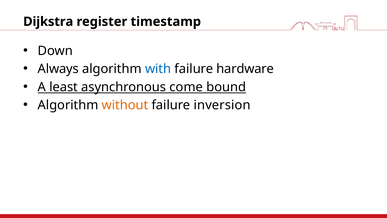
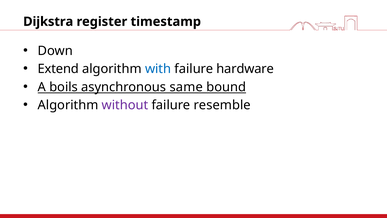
Always: Always -> Extend
least: least -> boils
come: come -> same
without colour: orange -> purple
inversion: inversion -> resemble
